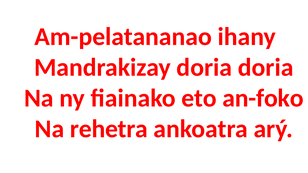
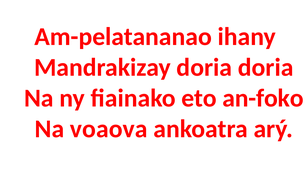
rehetra: rehetra -> voaova
